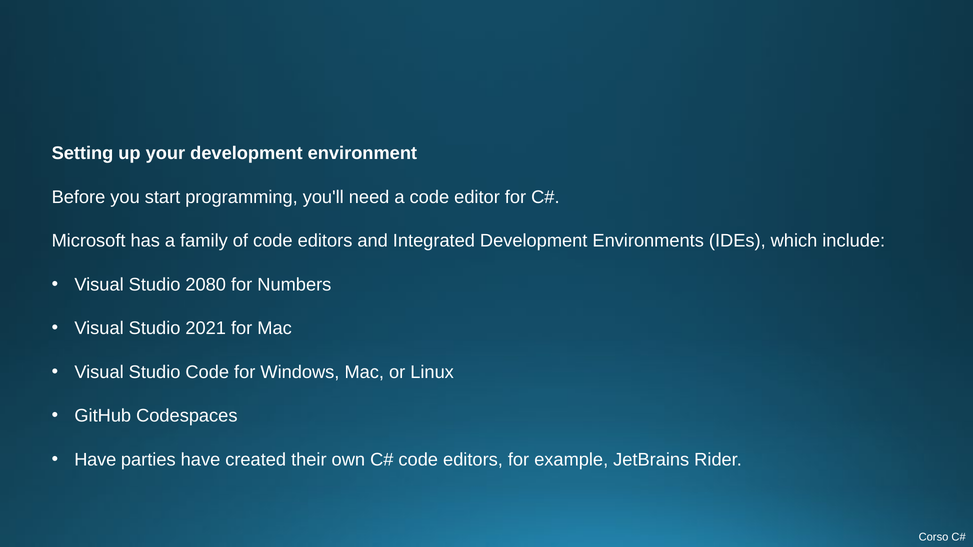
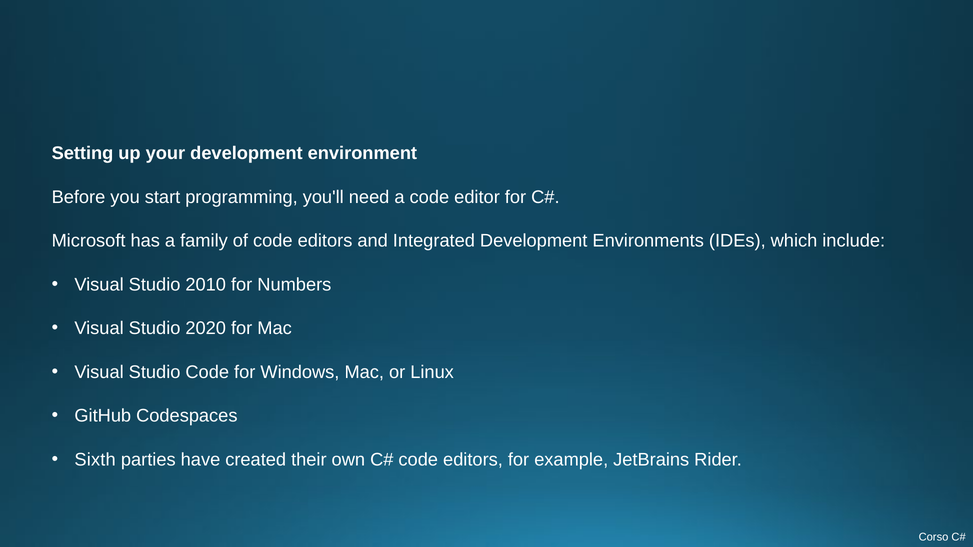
2080: 2080 -> 2010
2021: 2021 -> 2020
Have at (95, 460): Have -> Sixth
